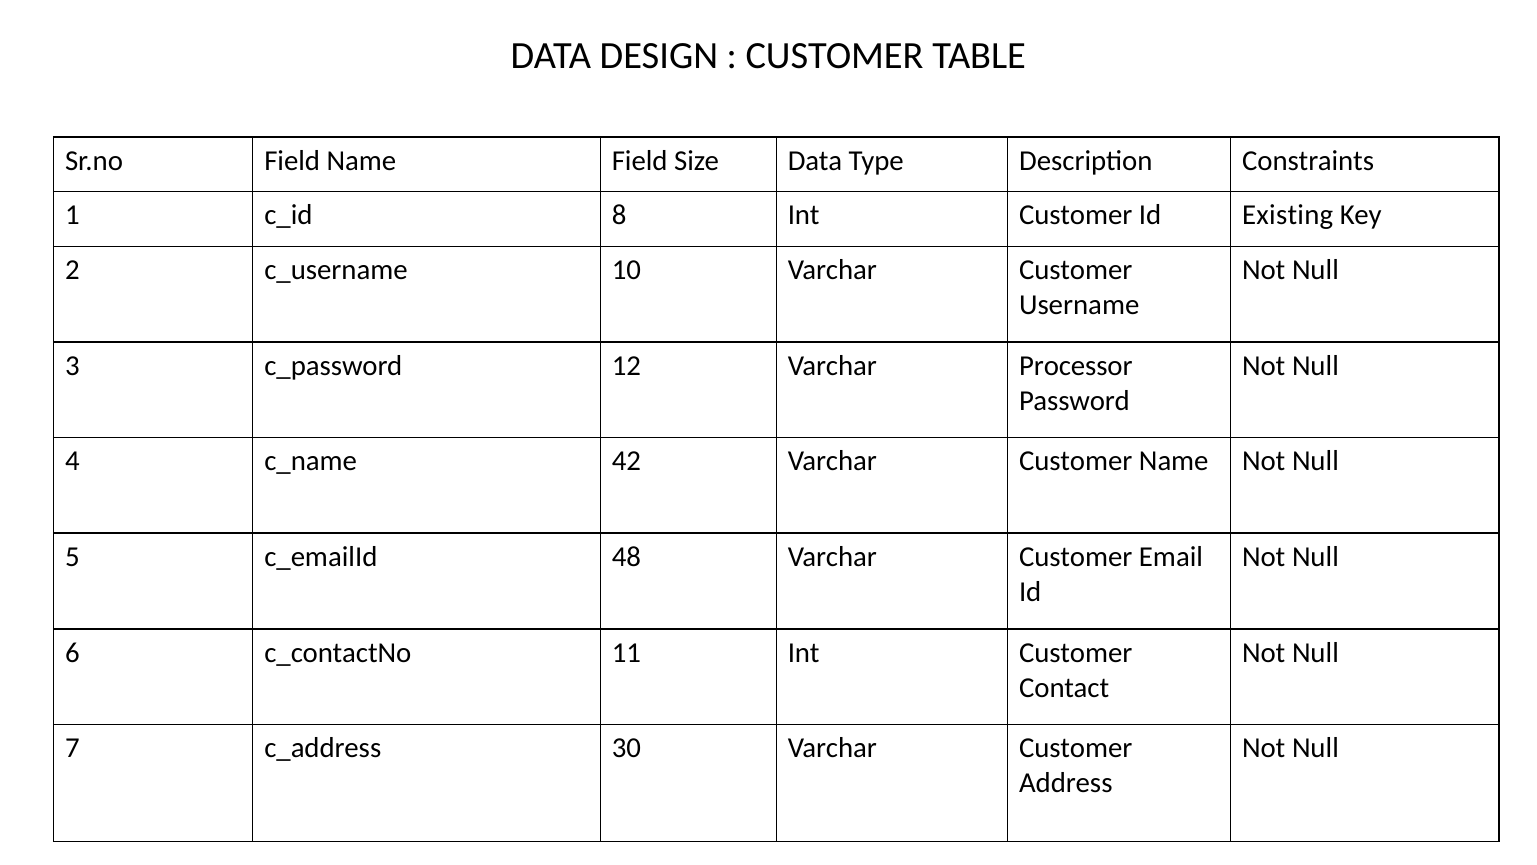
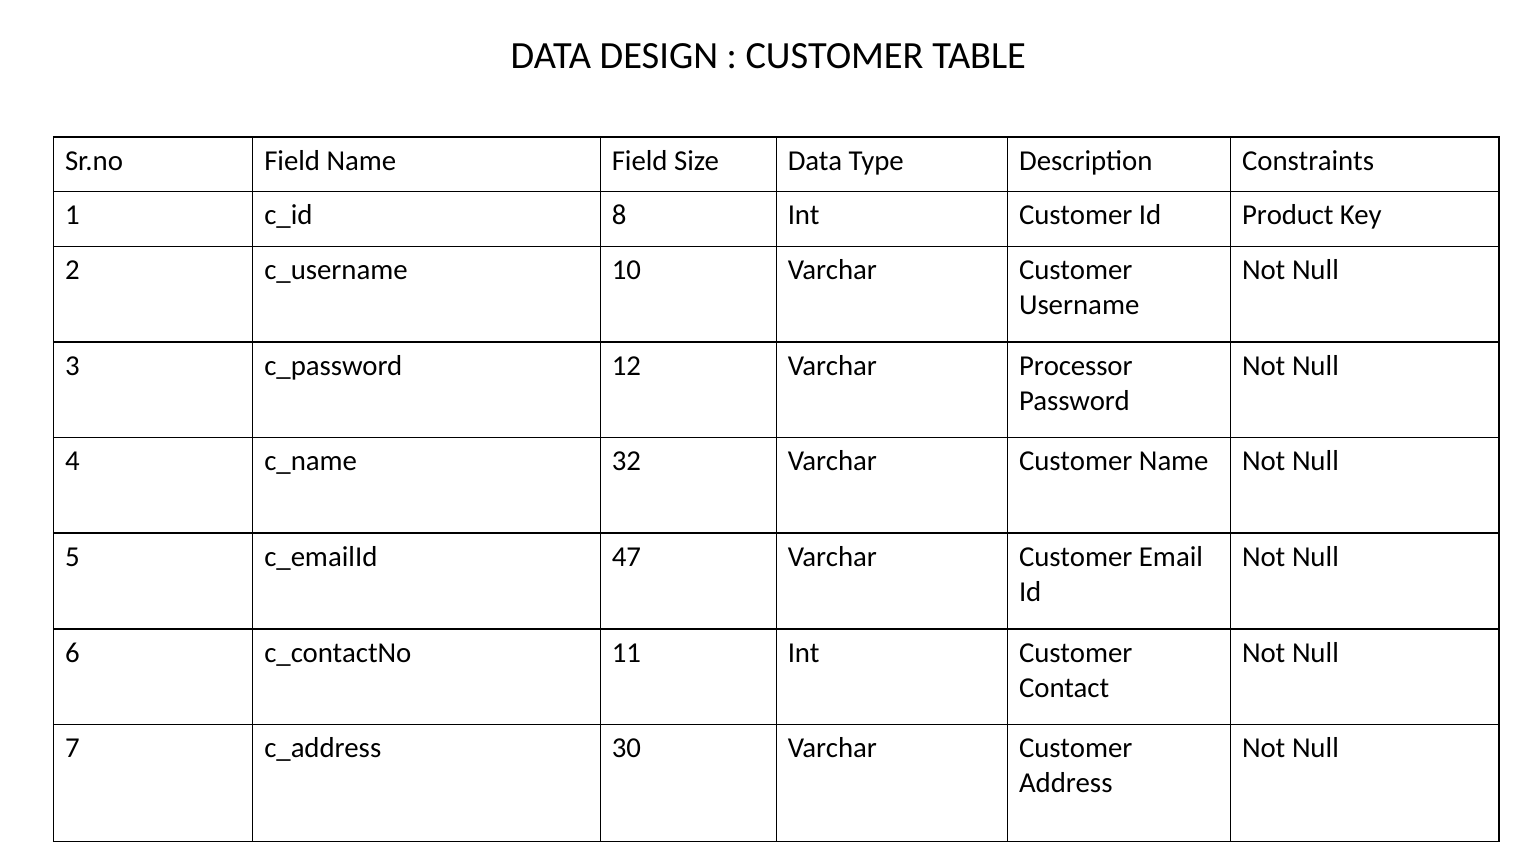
Existing: Existing -> Product
42: 42 -> 32
48: 48 -> 47
